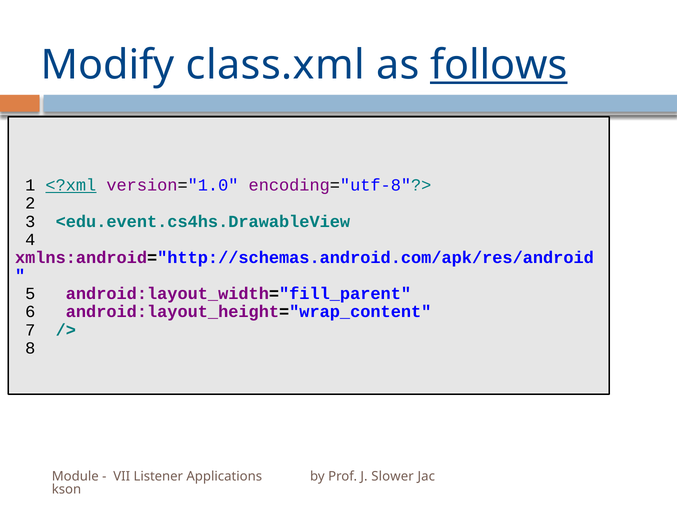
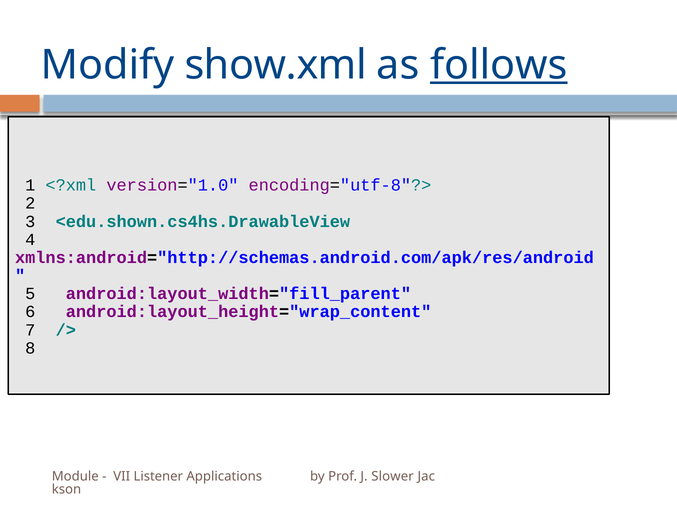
class.xml: class.xml -> show.xml
<?xml underline: present -> none
<edu.event.cs4hs.DrawableView: <edu.event.cs4hs.DrawableView -> <edu.shown.cs4hs.DrawableView
